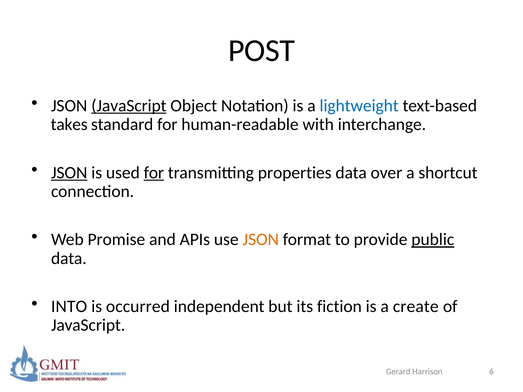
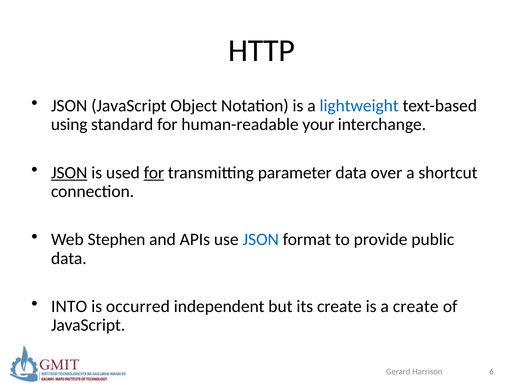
POST: POST -> HTTP
JavaScript at (129, 106) underline: present -> none
takes: takes -> using
with: with -> your
properties: properties -> parameter
Promise: Promise -> Stephen
JSON at (261, 240) colour: orange -> blue
public underline: present -> none
its fiction: fiction -> create
